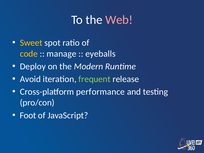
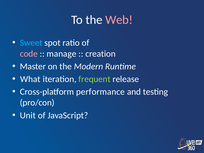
Sweet colour: yellow -> light blue
code colour: yellow -> pink
eyeballs: eyeballs -> creation
Deploy: Deploy -> Master
Avoid: Avoid -> What
Foot: Foot -> Unit
